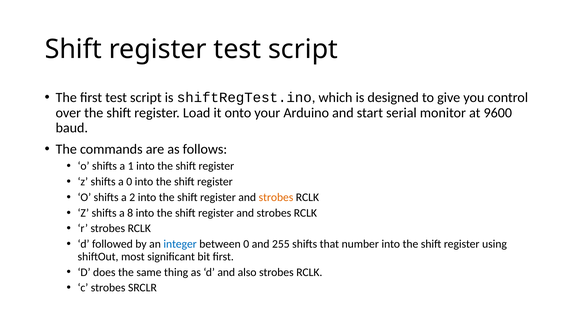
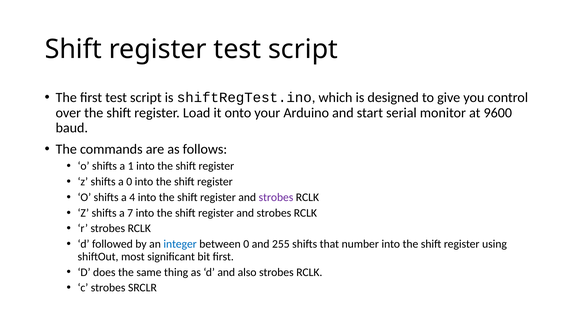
2: 2 -> 4
strobes at (276, 197) colour: orange -> purple
8: 8 -> 7
